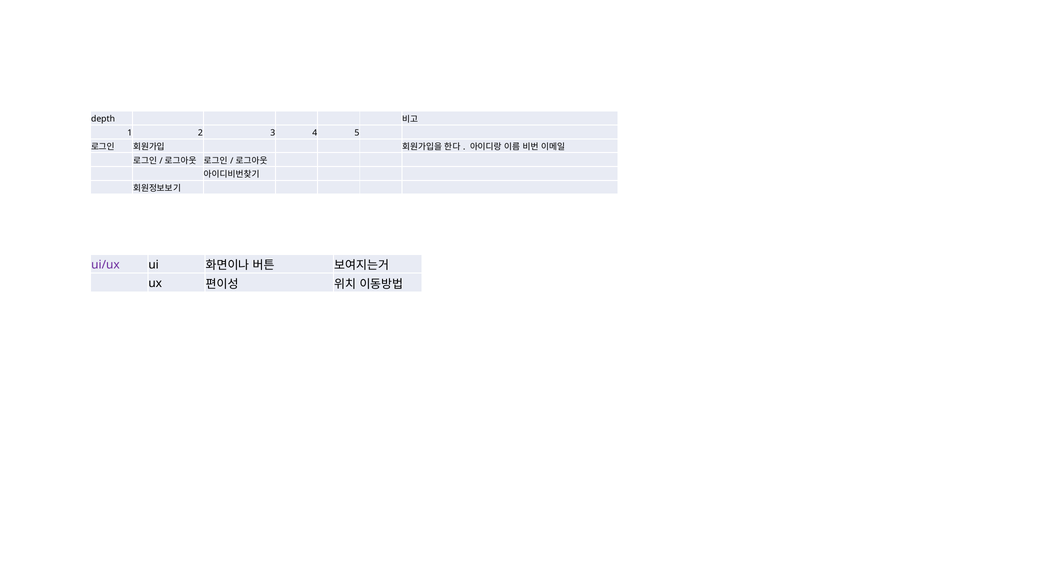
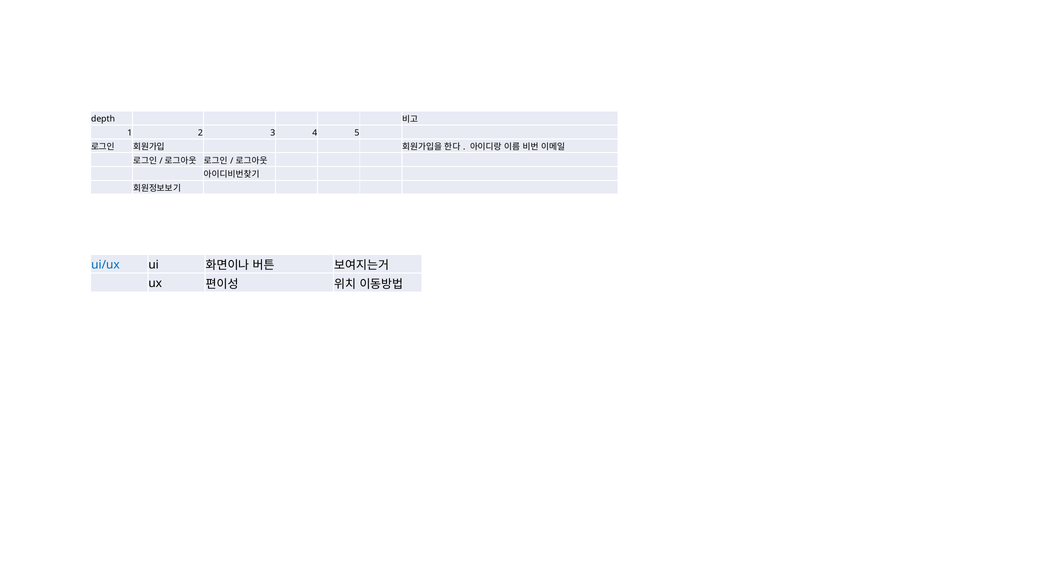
ui/ux colour: purple -> blue
